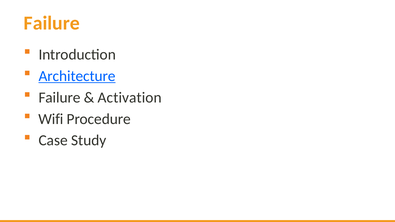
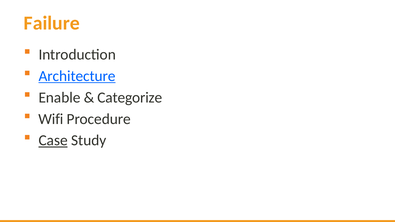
Failure at (59, 98): Failure -> Enable
Activation: Activation -> Categorize
Case underline: none -> present
